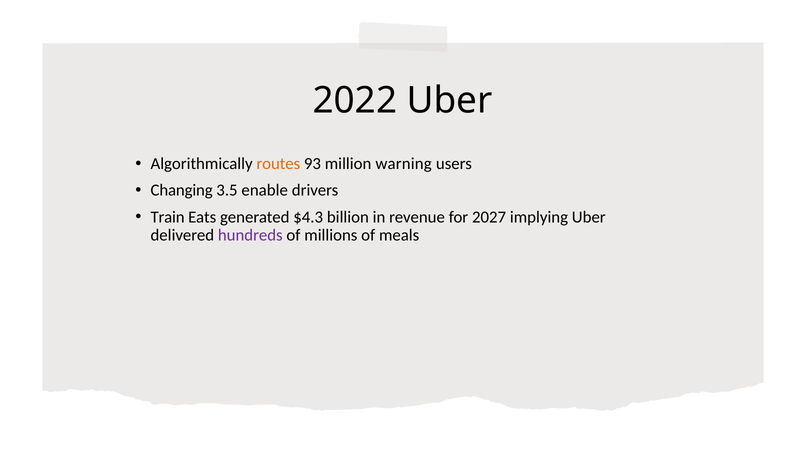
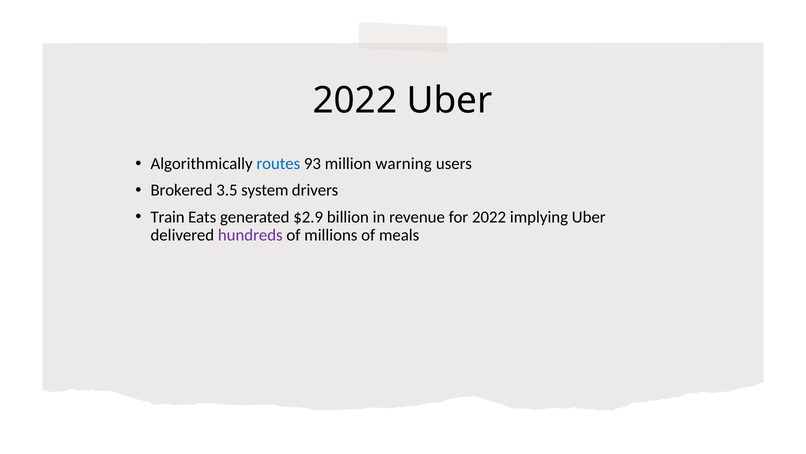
routes colour: orange -> blue
Changing: Changing -> Brokered
enable: enable -> system
$4.3: $4.3 -> $2.9
for 2027: 2027 -> 2022
